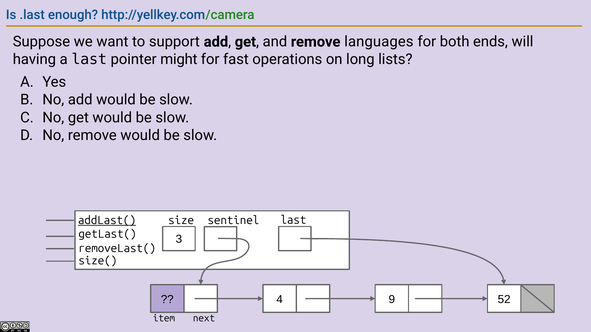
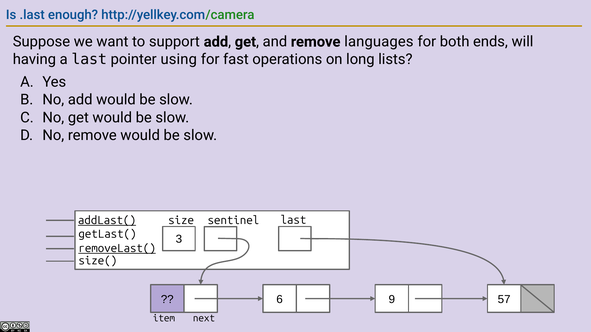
might: might -> using
removeLast( underline: none -> present
4: 4 -> 6
52: 52 -> 57
